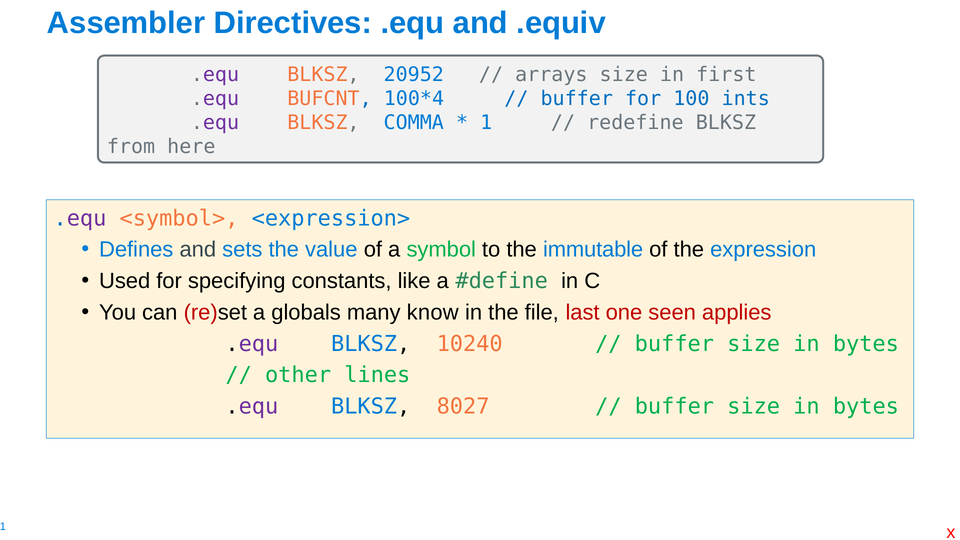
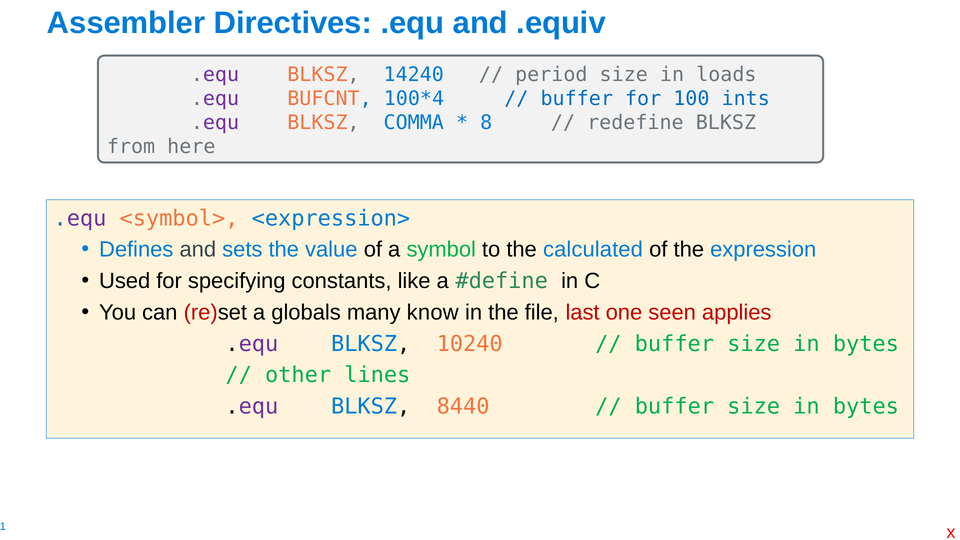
20952: 20952 -> 14240
arrays: arrays -> period
first: first -> loads
1: 1 -> 8
immutable: immutable -> calculated
8027: 8027 -> 8440
